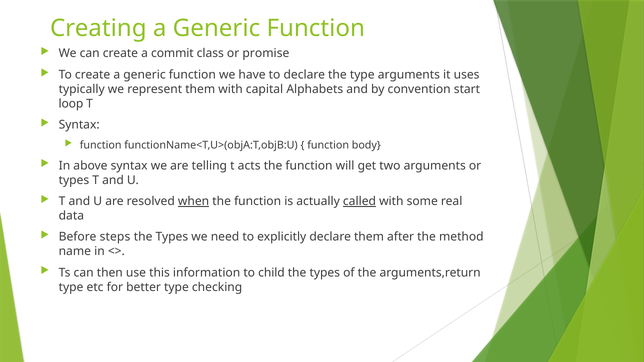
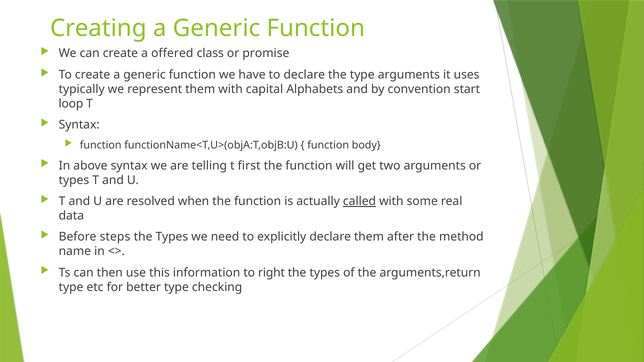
commit: commit -> offered
acts: acts -> first
when underline: present -> none
child: child -> right
